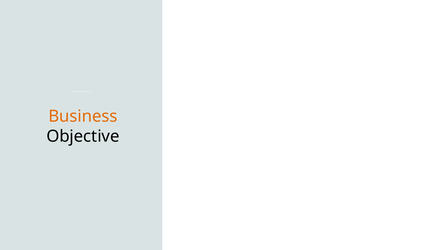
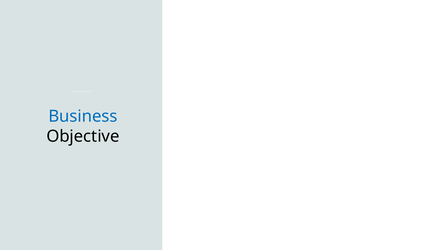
Business colour: orange -> blue
